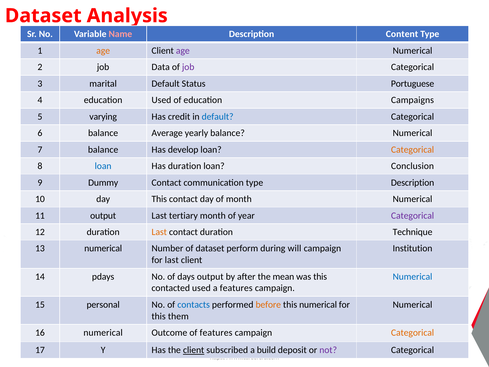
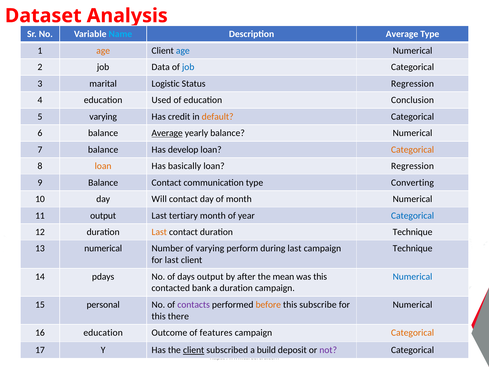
Name colour: pink -> light blue
Description Content: Content -> Average
age at (183, 51) colour: purple -> blue
job at (188, 67) colour: purple -> blue
marital Default: Default -> Logistic
Status Portuguese: Portuguese -> Regression
Campaigns: Campaigns -> Conclusion
default at (218, 117) colour: blue -> orange
Average at (167, 133) underline: none -> present
loan at (103, 166) colour: blue -> orange
Has duration: duration -> basically
loan Conclusion: Conclusion -> Regression
9 Dummy: Dummy -> Balance
type Description: Description -> Converting
day This: This -> Will
Categorical at (413, 215) colour: purple -> blue
of dataset: dataset -> varying
during will: will -> last
Institution at (413, 248): Institution -> Technique
contacted used: used -> bank
a features: features -> duration
contacts colour: blue -> purple
this numerical: numerical -> subscribe
them: them -> there
16 numerical: numerical -> education
